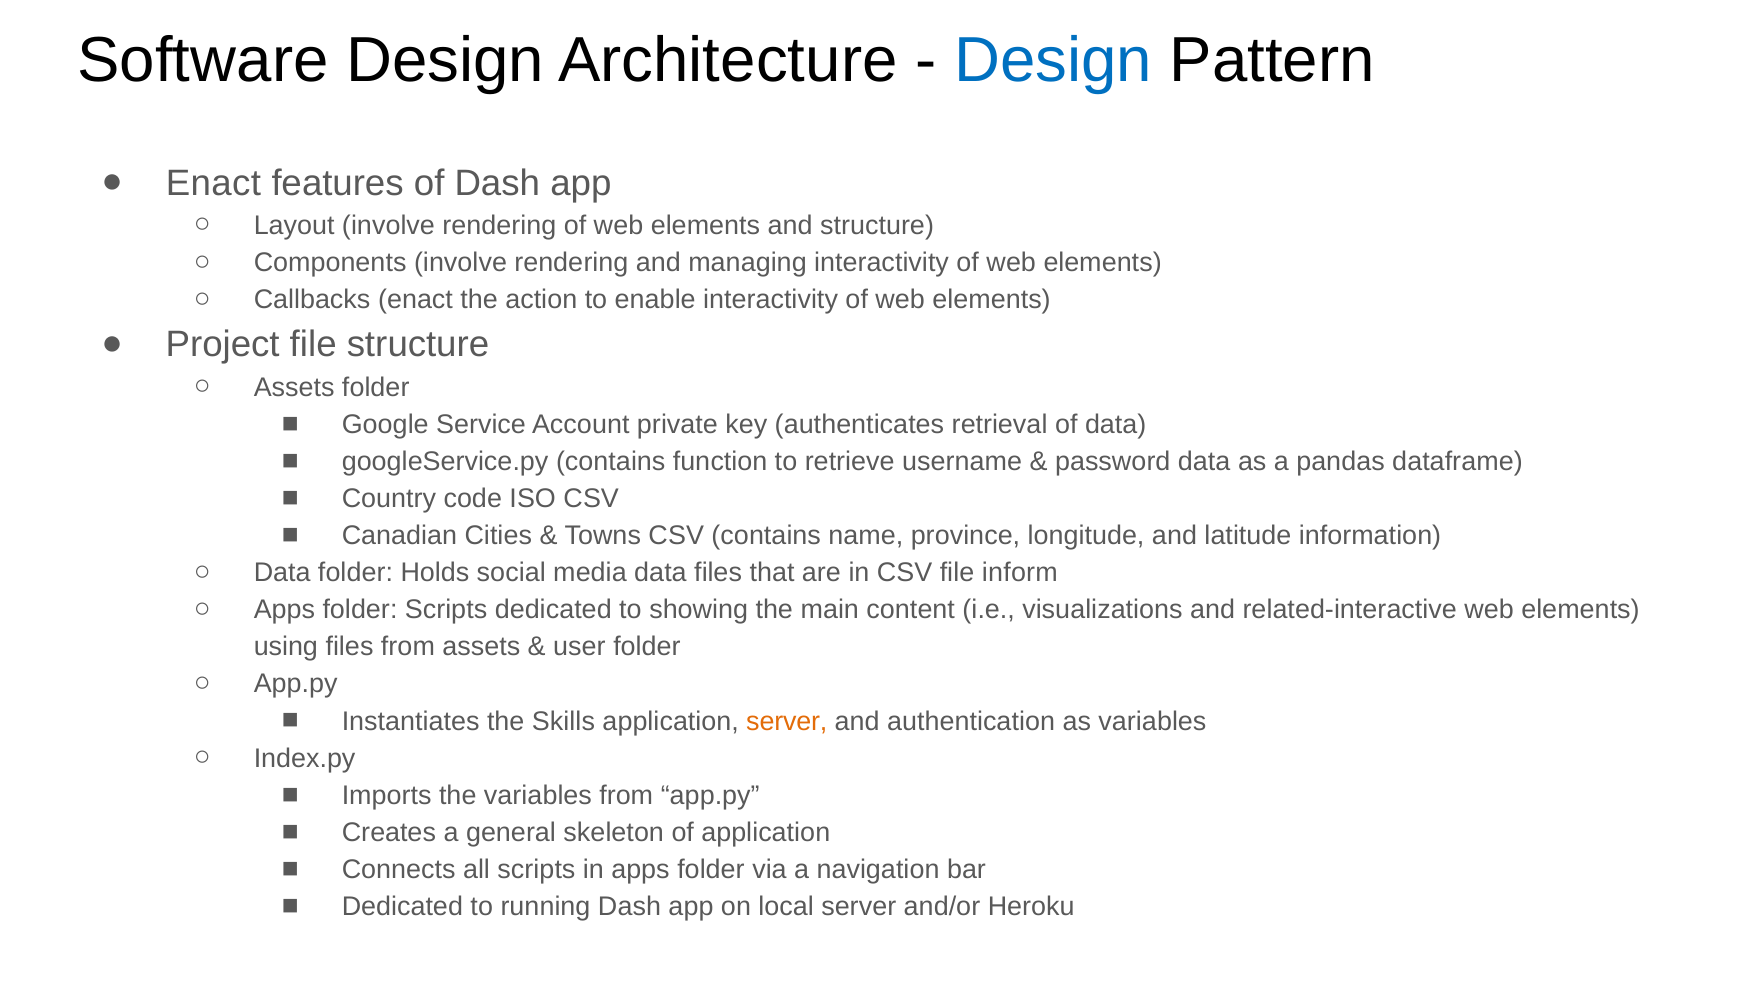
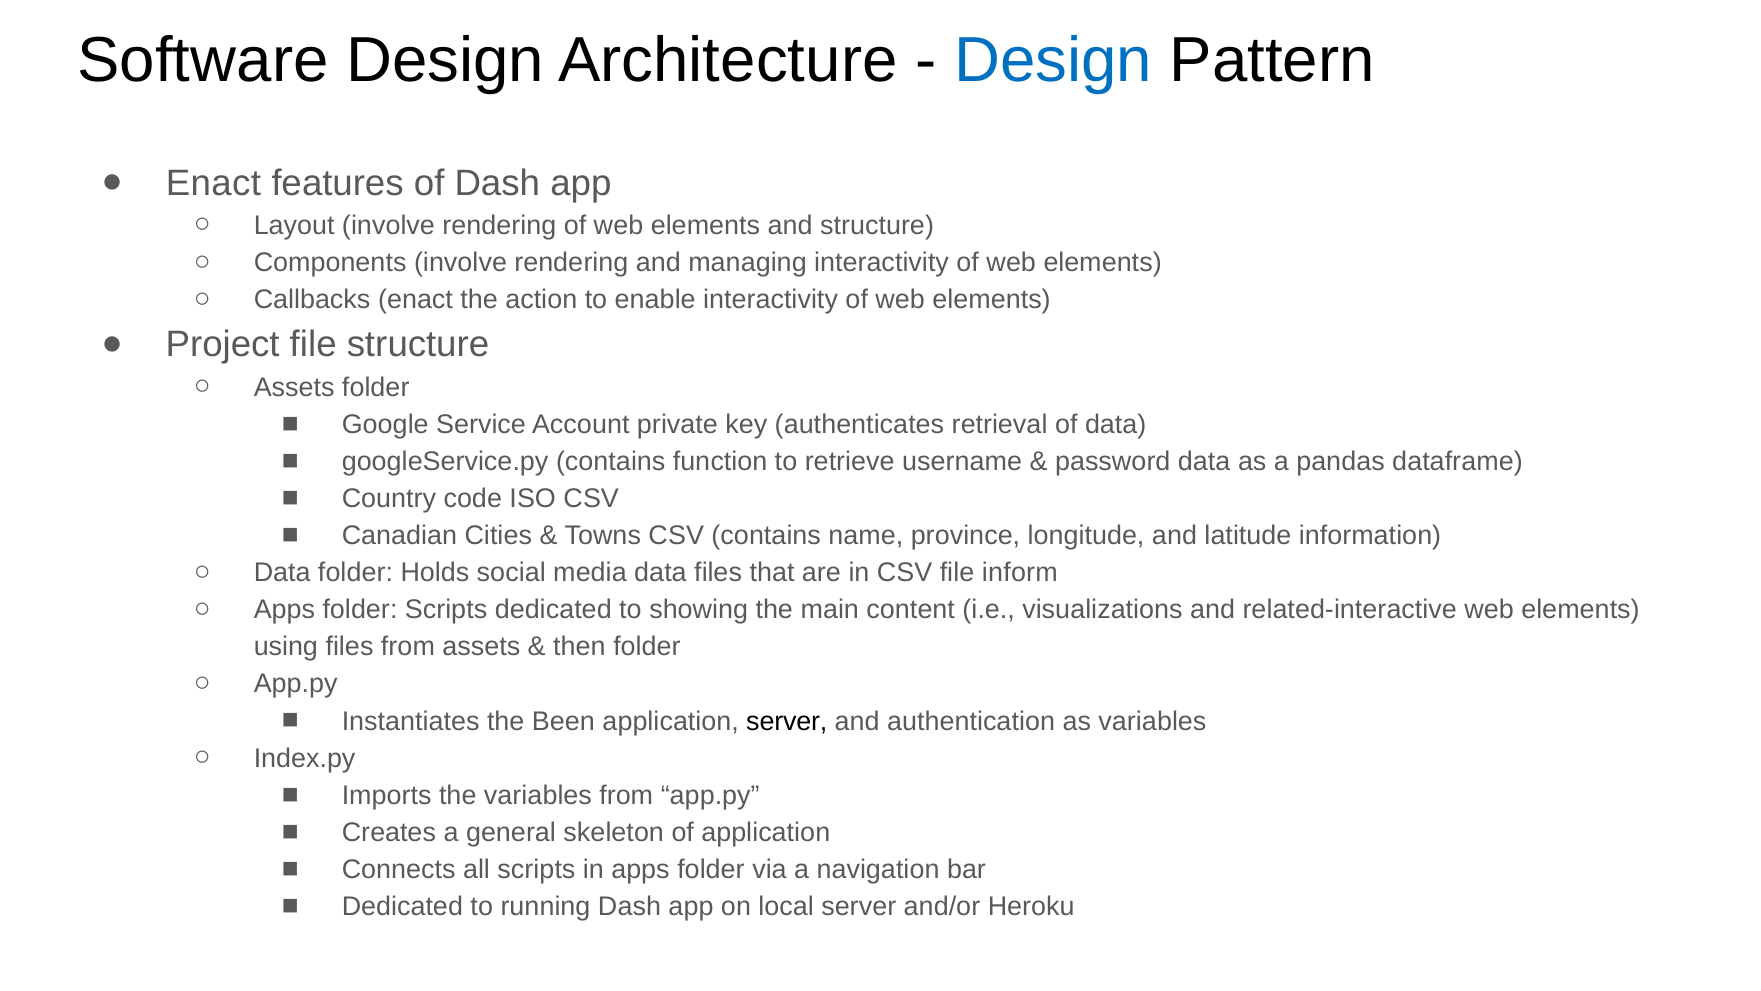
user: user -> then
Skills: Skills -> Been
server at (787, 721) colour: orange -> black
